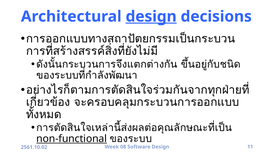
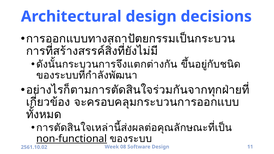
design at (151, 17) underline: present -> none
